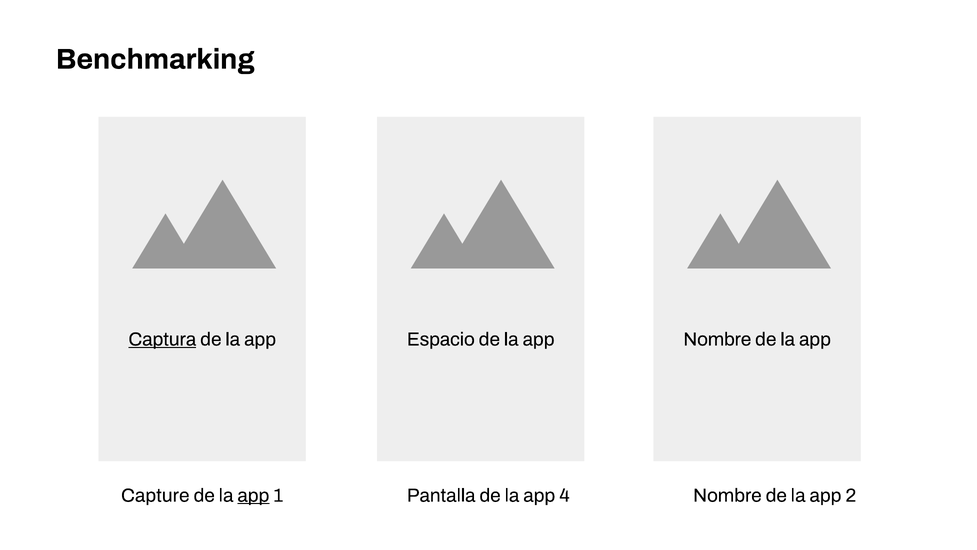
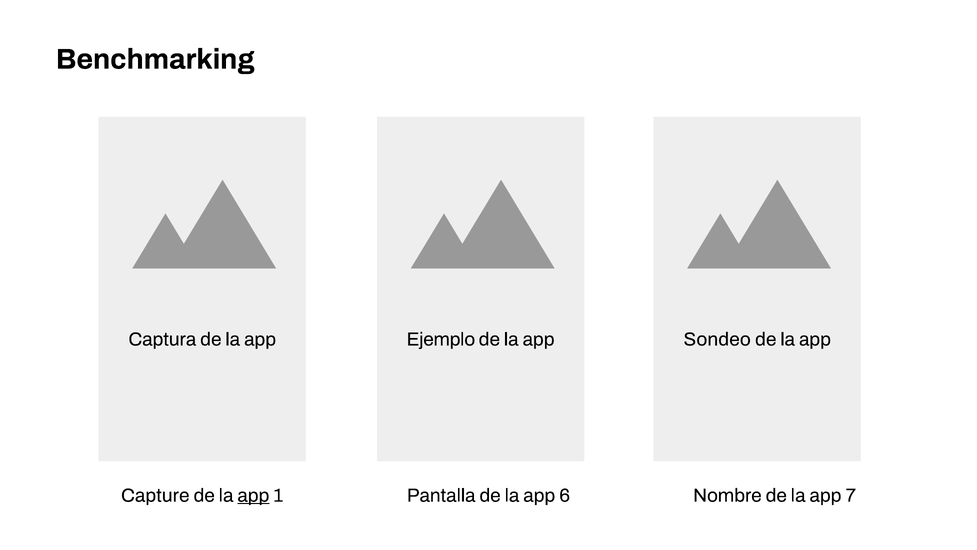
Captura underline: present -> none
Espacio: Espacio -> Ejemplo
app Nombre: Nombre -> Sondeo
4: 4 -> 6
2: 2 -> 7
